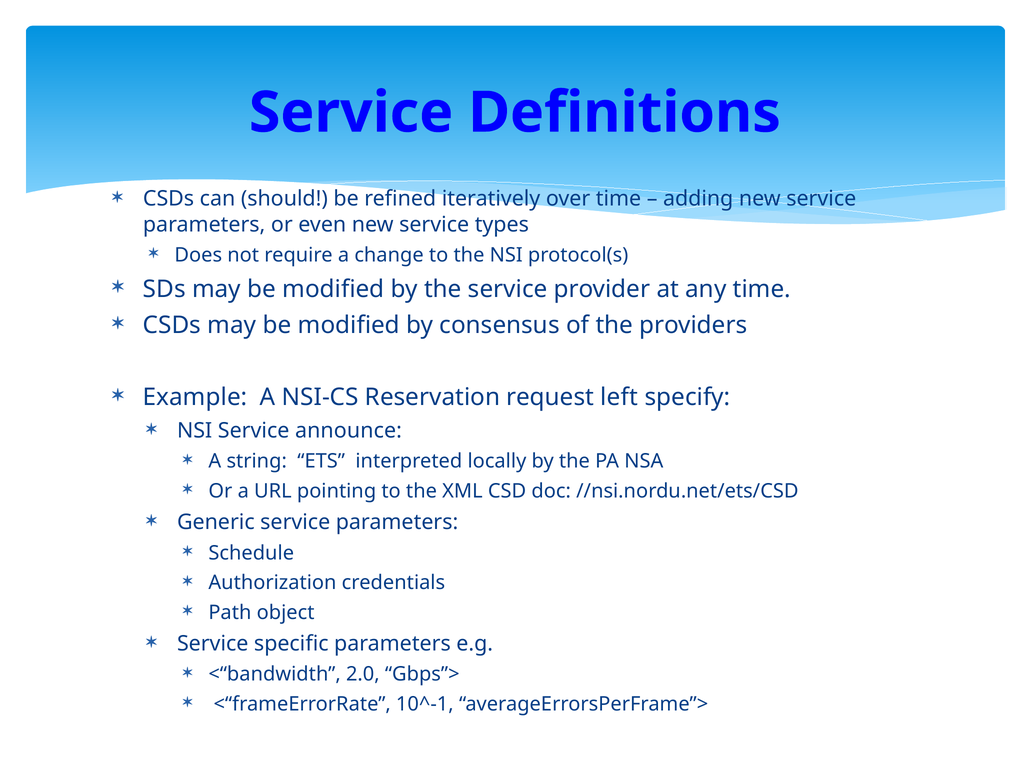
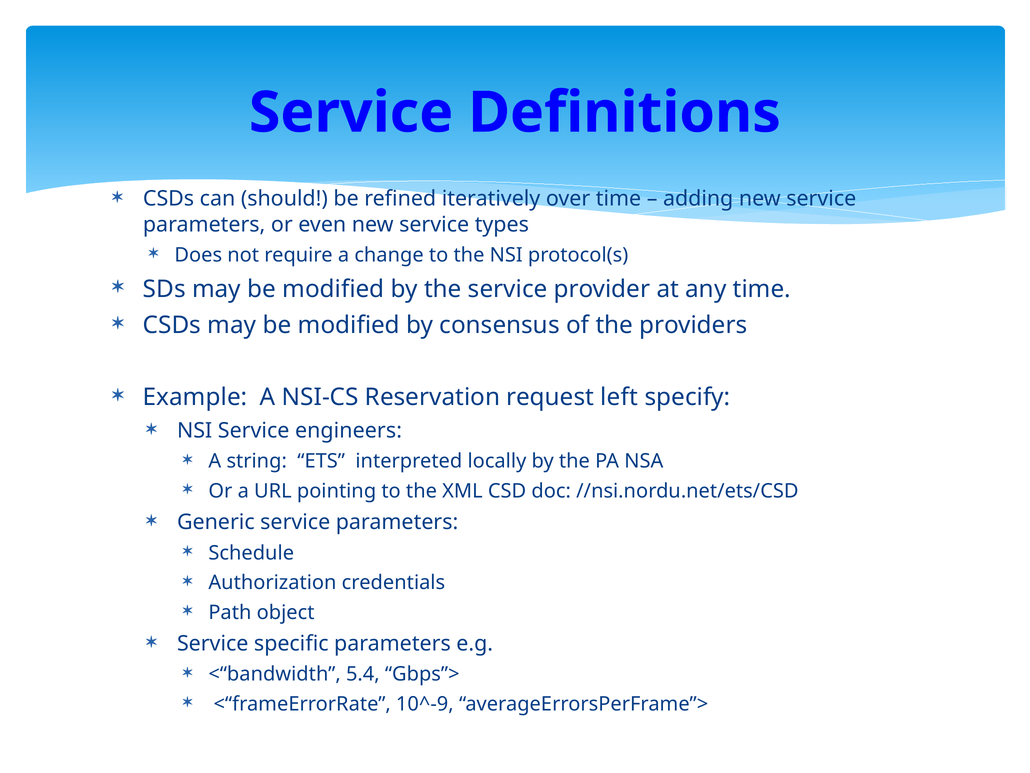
announce: announce -> engineers
2.0: 2.0 -> 5.4
10^-1: 10^-1 -> 10^-9
